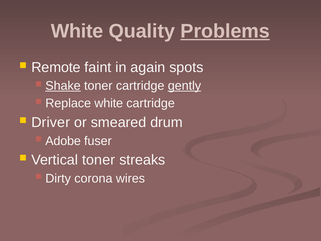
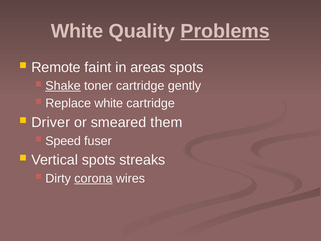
again: again -> areas
gently underline: present -> none
drum: drum -> them
Adobe: Adobe -> Speed
Vertical toner: toner -> spots
corona underline: none -> present
